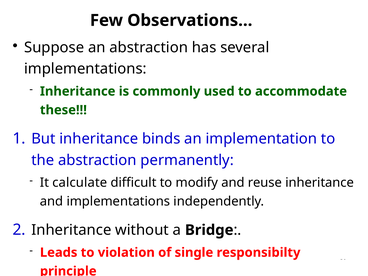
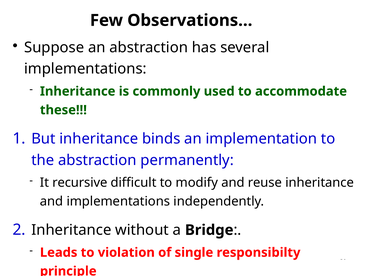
calculate: calculate -> recursive
